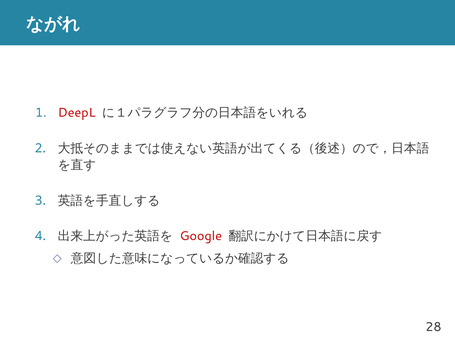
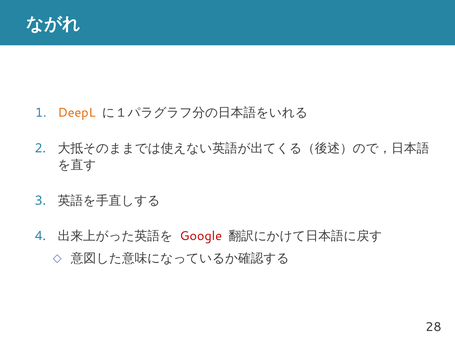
DeepL colour: red -> orange
